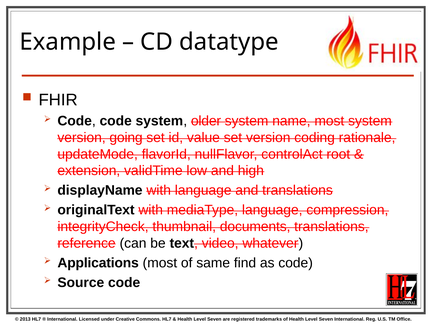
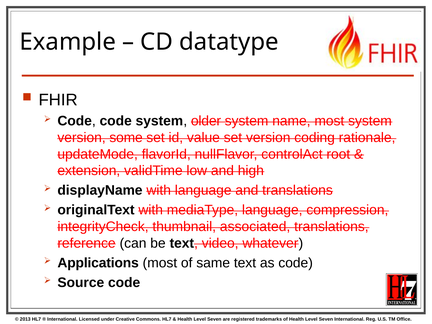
going: going -> some
documents: documents -> associated
same find: find -> text
